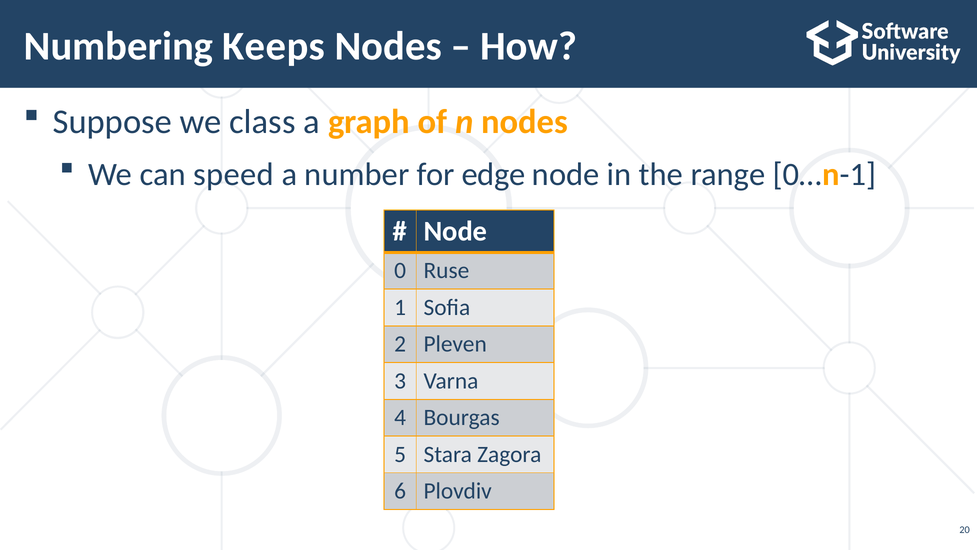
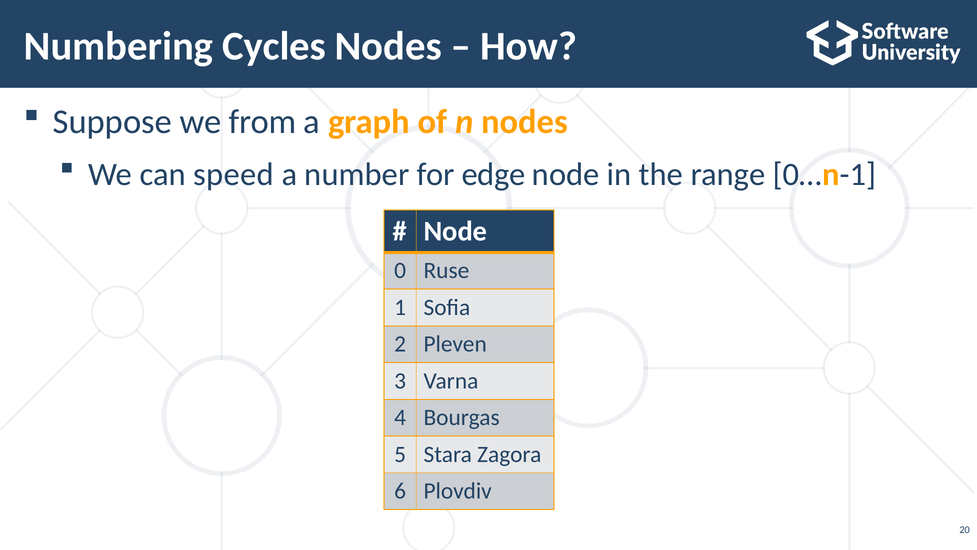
Keeps: Keeps -> Cycles
class: class -> from
